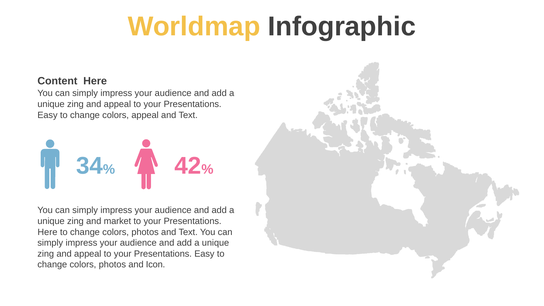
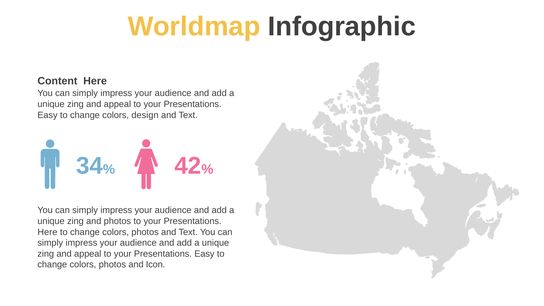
colors appeal: appeal -> design
and market: market -> photos
